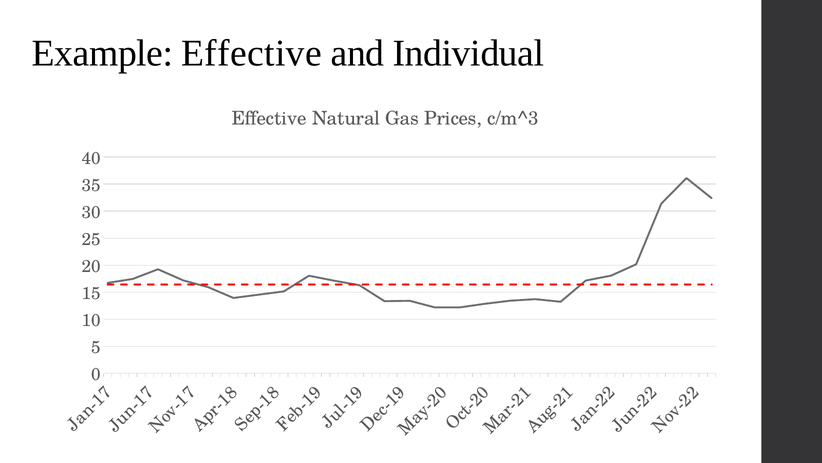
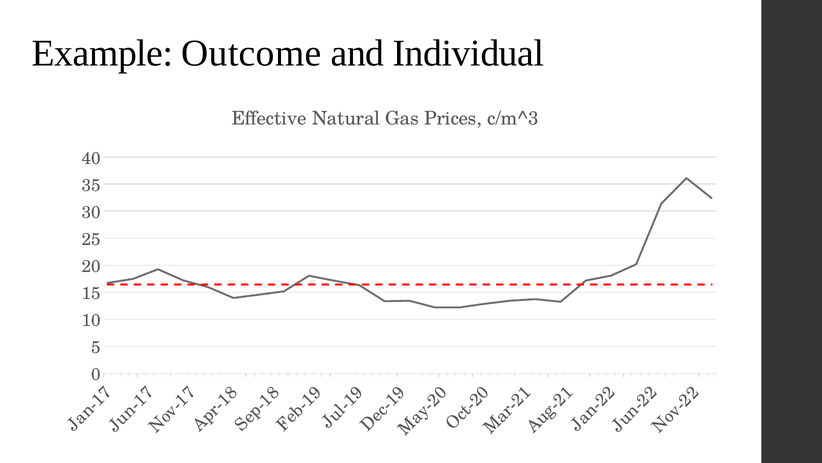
Example Effective: Effective -> Outcome
